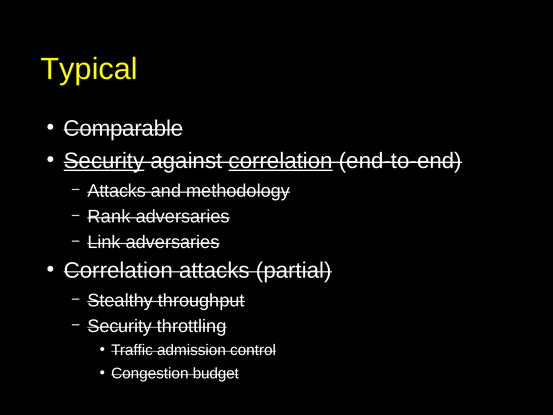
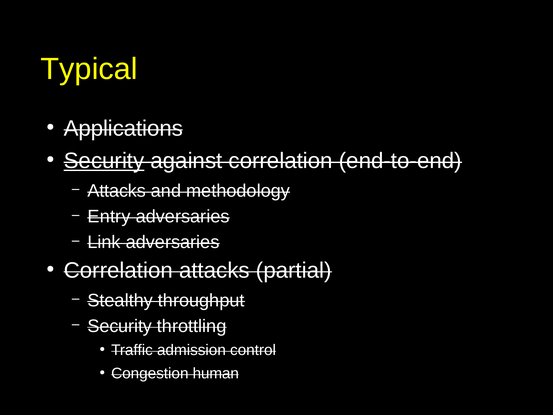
Comparable: Comparable -> Applications
correlation at (281, 161) underline: present -> none
Rank: Rank -> Entry
budget: budget -> human
